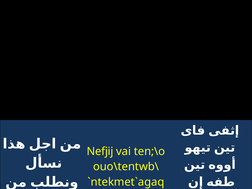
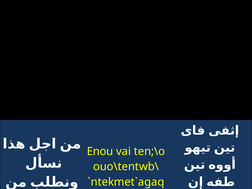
Nefjij: Nefjij -> Enou
